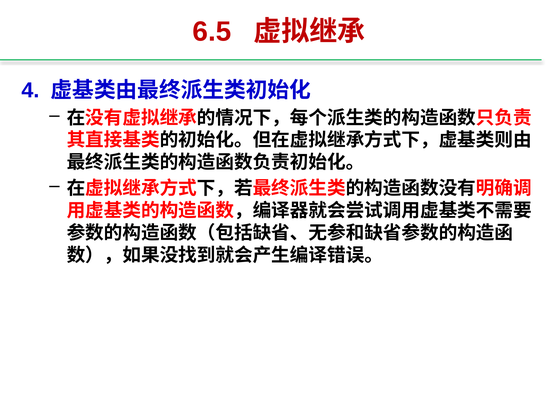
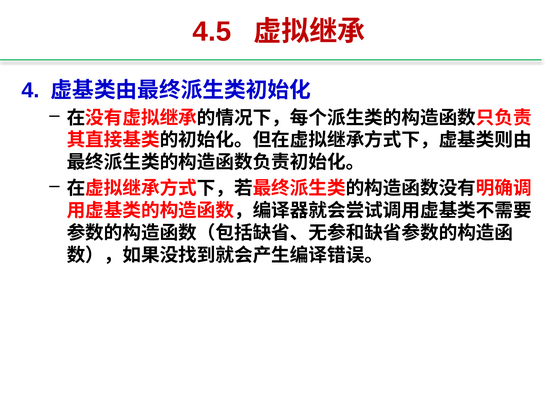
6.5: 6.5 -> 4.5
